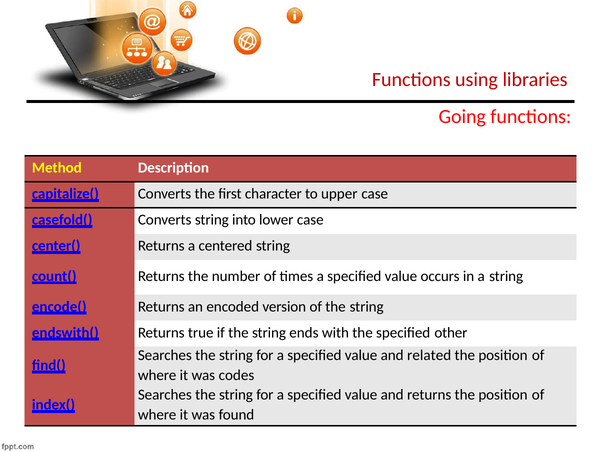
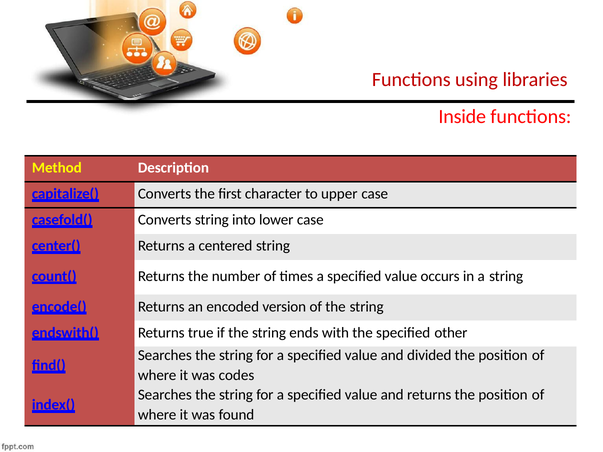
Going: Going -> Inside
related: related -> divided
